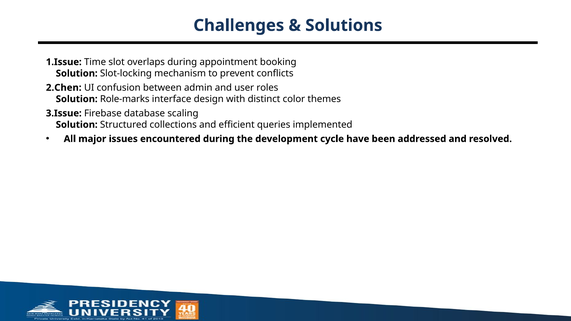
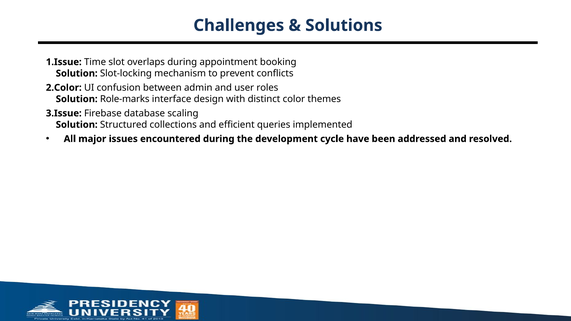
2.Chen: 2.Chen -> 2.Color
